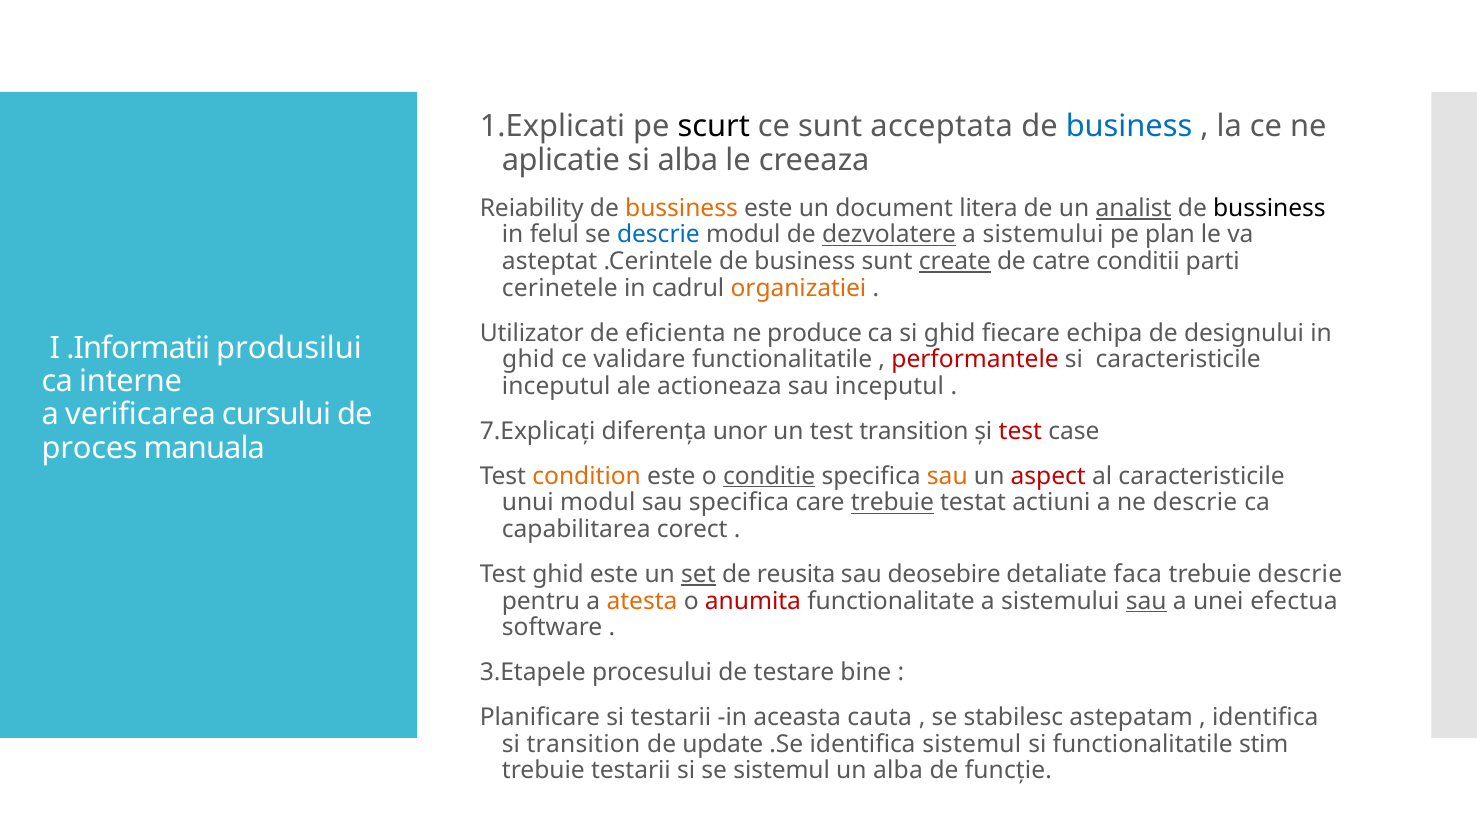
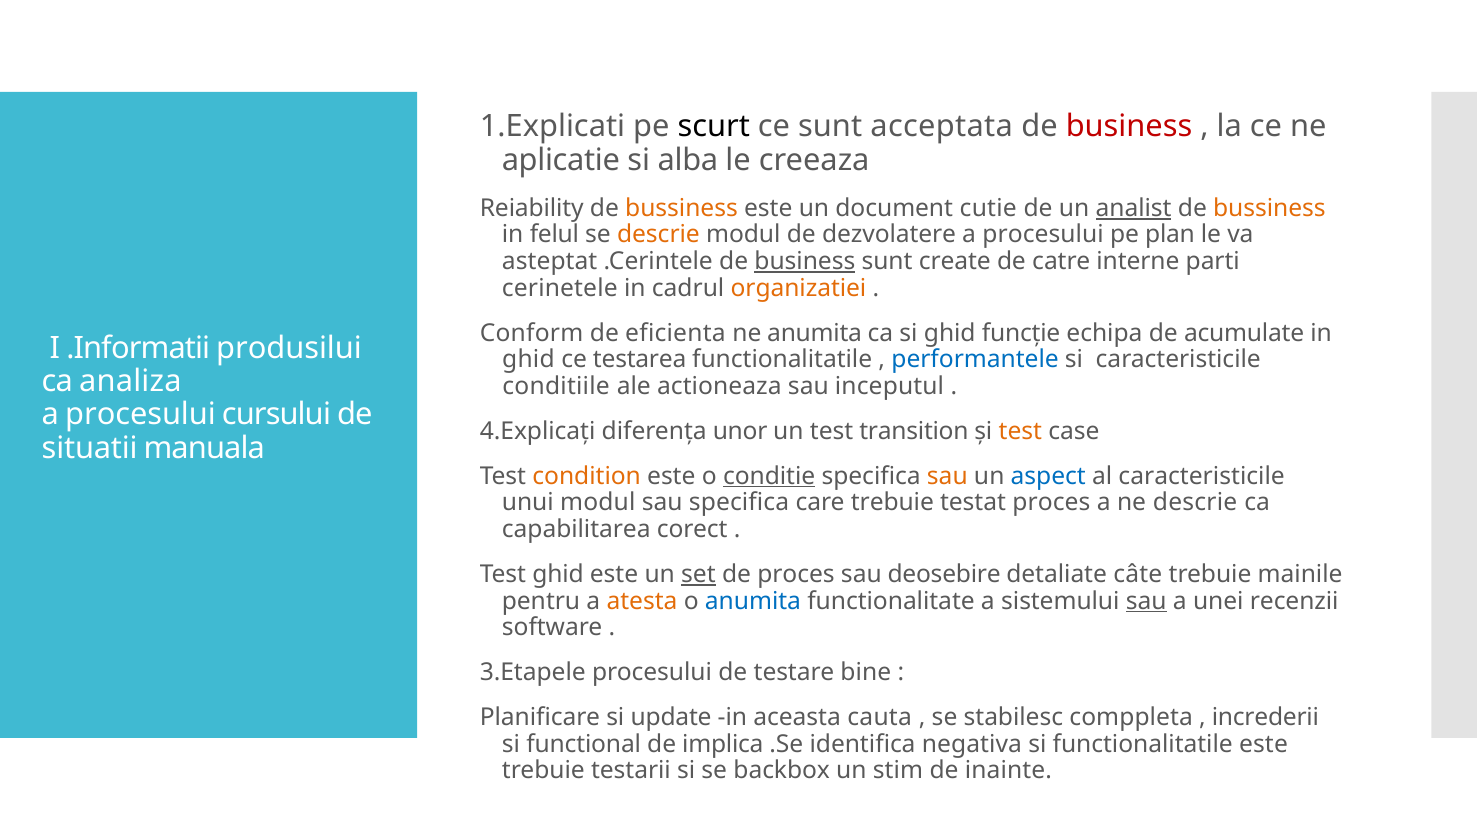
business at (1129, 127) colour: blue -> red
litera: litera -> cutie
bussiness at (1269, 208) colour: black -> orange
descrie at (658, 235) colour: blue -> orange
dezvolatere underline: present -> none
sistemului at (1043, 235): sistemului -> procesului
business at (805, 261) underline: none -> present
create underline: present -> none
conditii: conditii -> interne
Utilizator: Utilizator -> Conform
ne produce: produce -> anumita
fiecare: fiecare -> funcție
designului: designului -> acumulate
validare: validare -> testarea
performantele colour: red -> blue
interne: interne -> analiza
inceputul at (556, 386): inceputul -> conditiile
verificarea at (141, 415): verificarea -> procesului
7.Explicați: 7.Explicați -> 4.Explicați
test at (1020, 431) colour: red -> orange
proces: proces -> situatii
aspect colour: red -> blue
trebuie at (892, 503) underline: present -> none
testat actiuni: actiuni -> proces
de reusita: reusita -> proces
faca: faca -> câte
trebuie descrie: descrie -> mainile
anumita at (753, 601) colour: red -> blue
efectua: efectua -> recenzii
si testarii: testarii -> update
astepatam: astepatam -> comppleta
identifica at (1265, 717): identifica -> increderii
si transition: transition -> functional
update: update -> implica
identifica sistemul: sistemul -> negativa
functionalitatile stim: stim -> este
se sistemul: sistemul -> backbox
un alba: alba -> stim
funcție: funcție -> inainte
